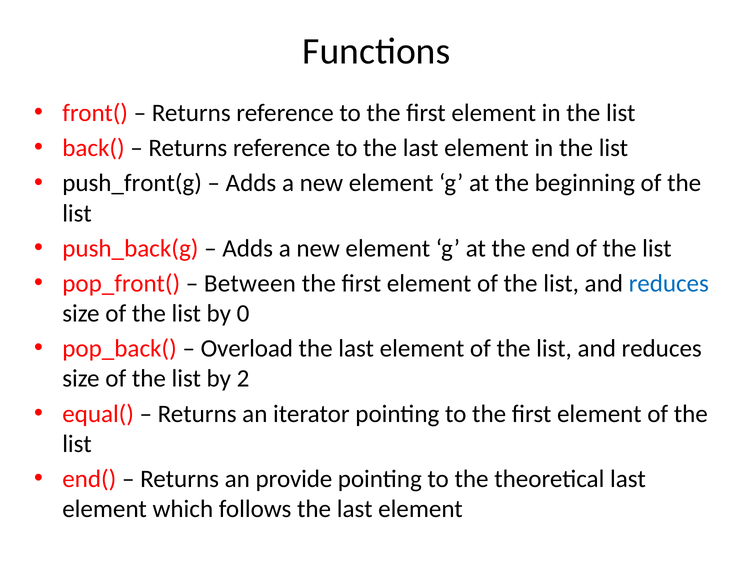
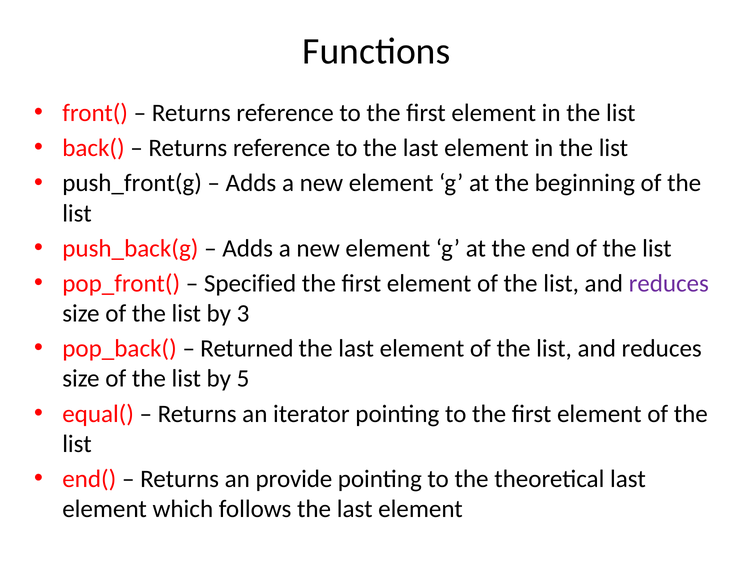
Between: Between -> Specified
reduces at (669, 284) colour: blue -> purple
0: 0 -> 3
Overload: Overload -> Returned
2: 2 -> 5
